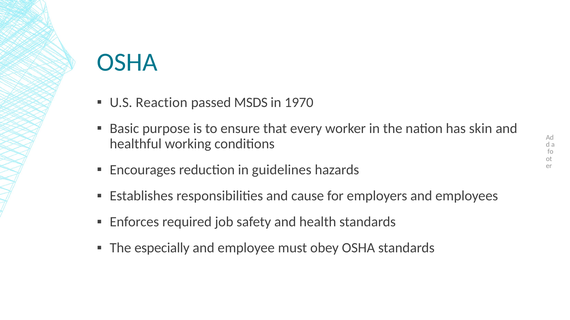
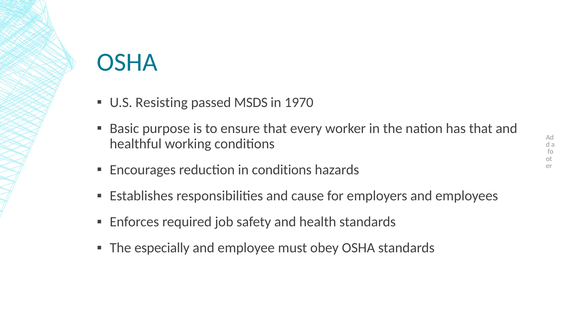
Reaction: Reaction -> Resisting
has skin: skin -> that
in guidelines: guidelines -> conditions
